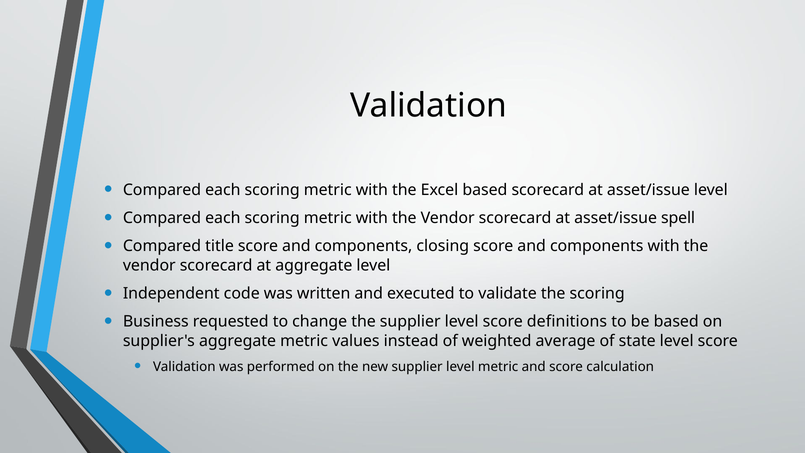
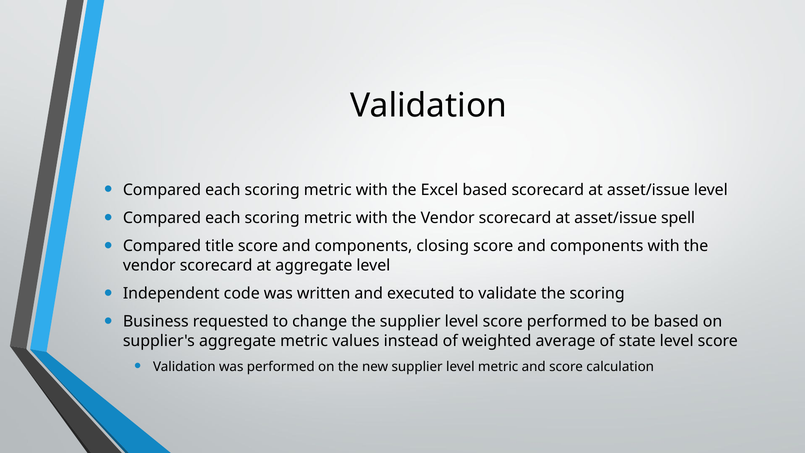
score definitions: definitions -> performed
